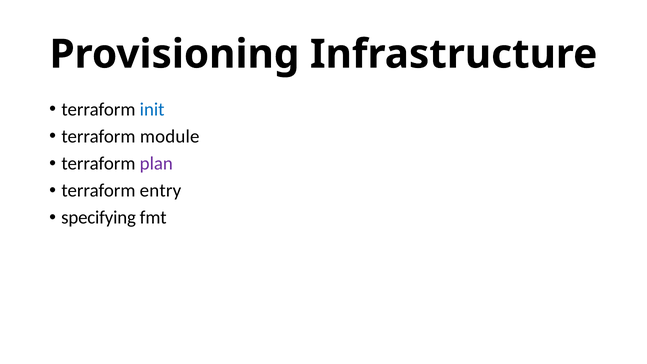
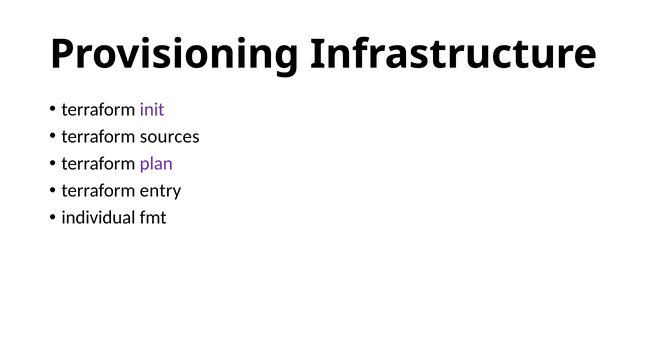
init colour: blue -> purple
module: module -> sources
specifying: specifying -> individual
